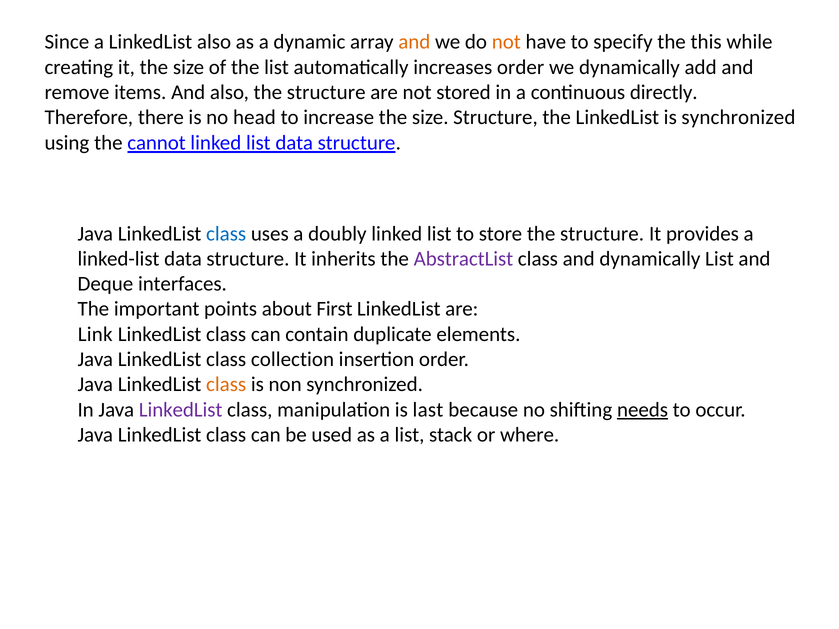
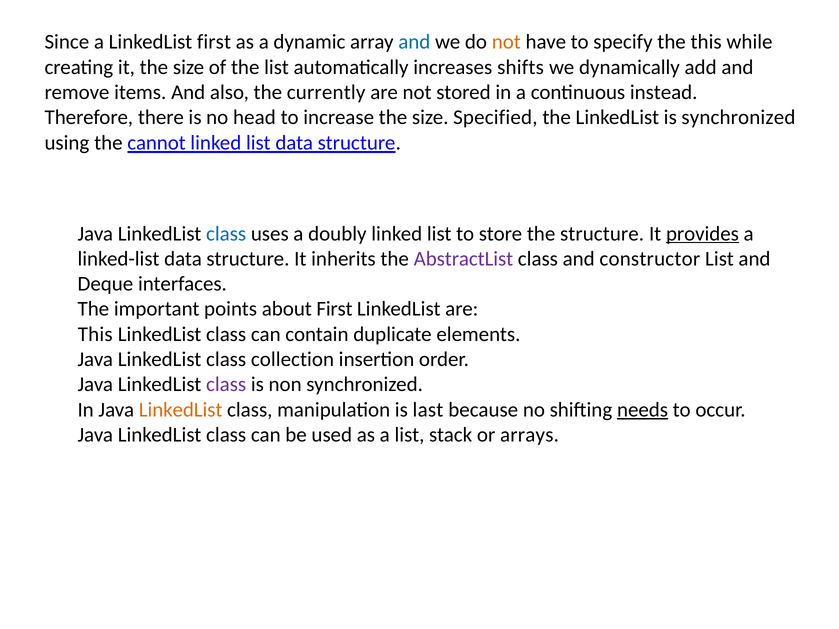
LinkedList also: also -> first
and at (414, 42) colour: orange -> blue
increases order: order -> shifts
also the structure: structure -> currently
directly: directly -> instead
size Structure: Structure -> Specified
provides underline: none -> present
and dynamically: dynamically -> constructor
Link at (95, 334): Link -> This
class at (226, 385) colour: orange -> purple
LinkedList at (181, 410) colour: purple -> orange
where: where -> arrays
